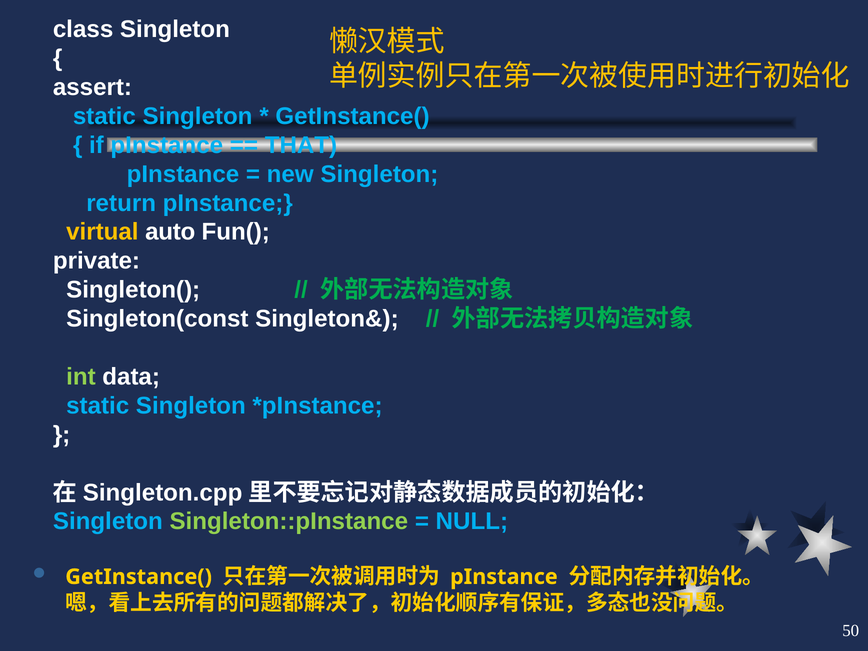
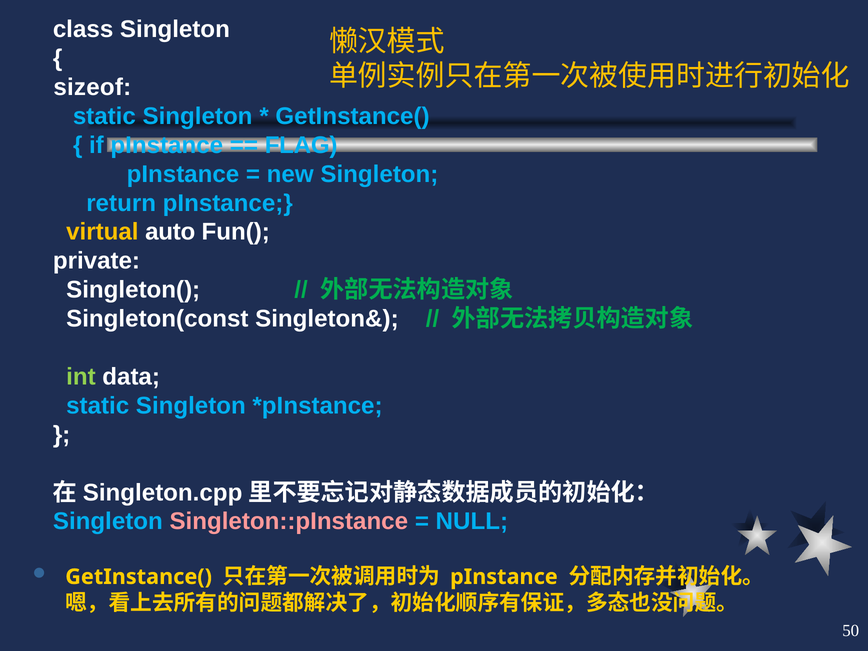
assert: assert -> sizeof
THAT: THAT -> FLAG
Singleton::pInstance colour: light green -> pink
